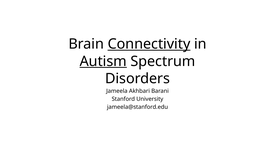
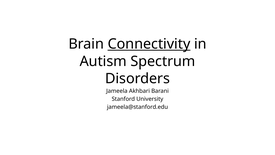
Autism underline: present -> none
